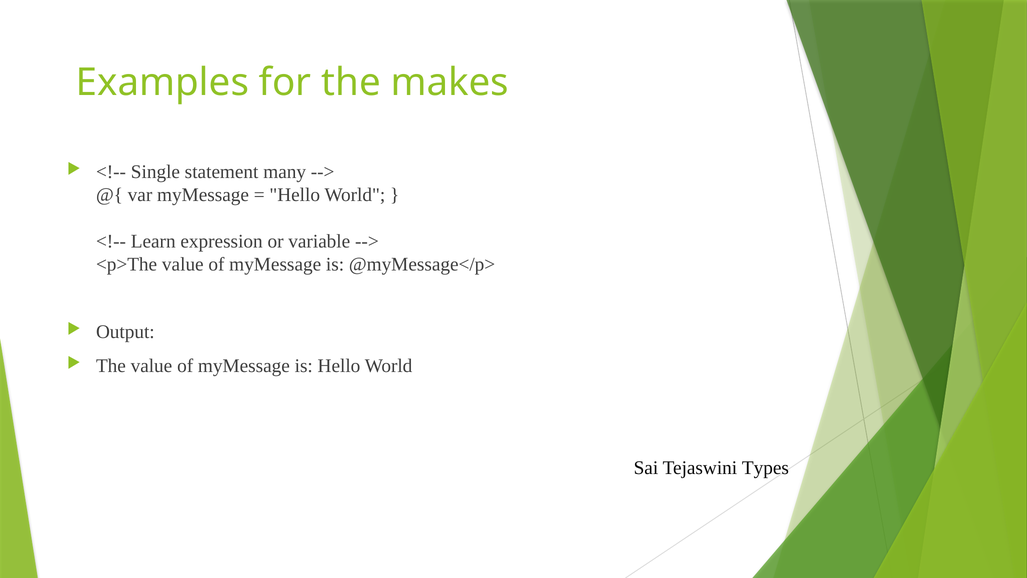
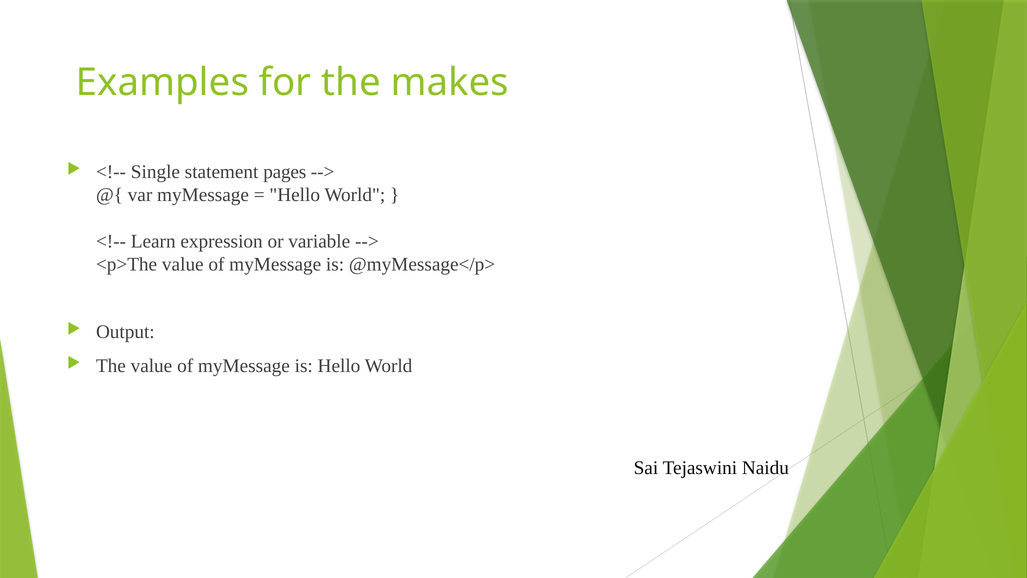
many: many -> pages
Types: Types -> Naidu
